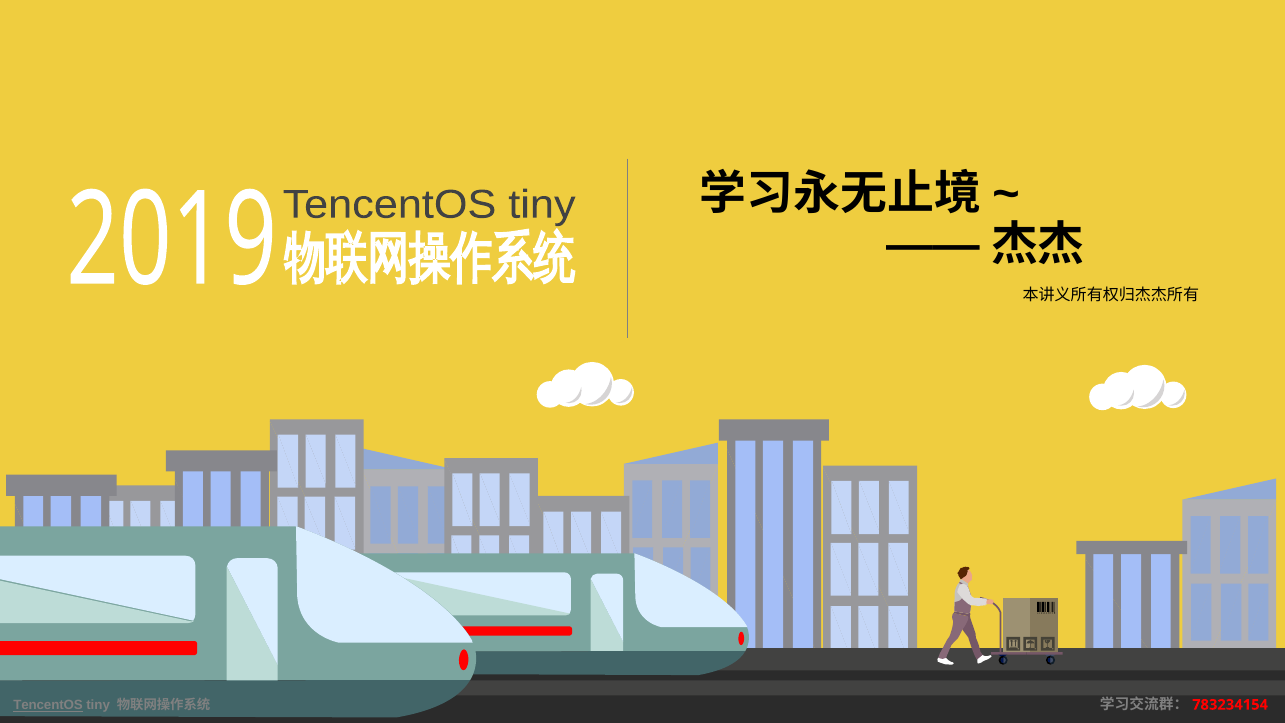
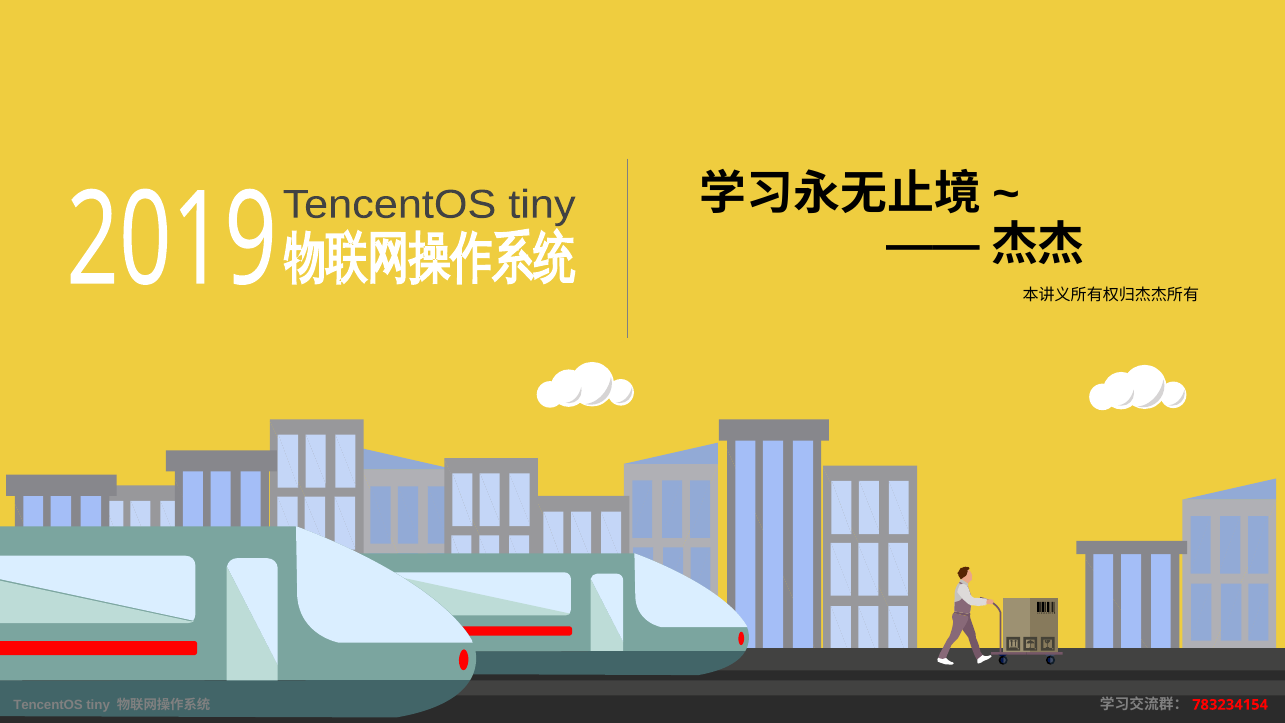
TencentOS underline: present -> none
